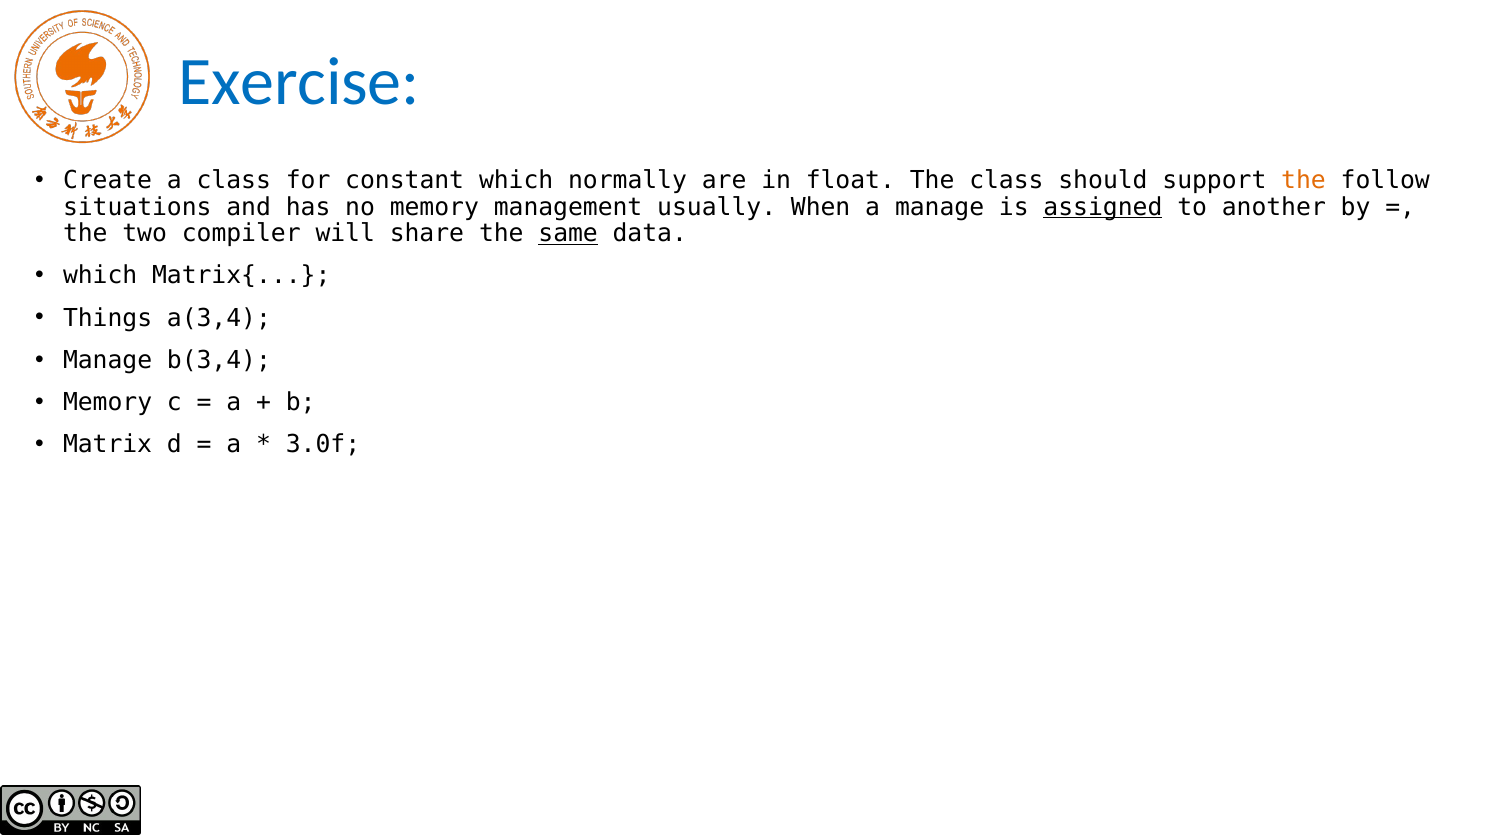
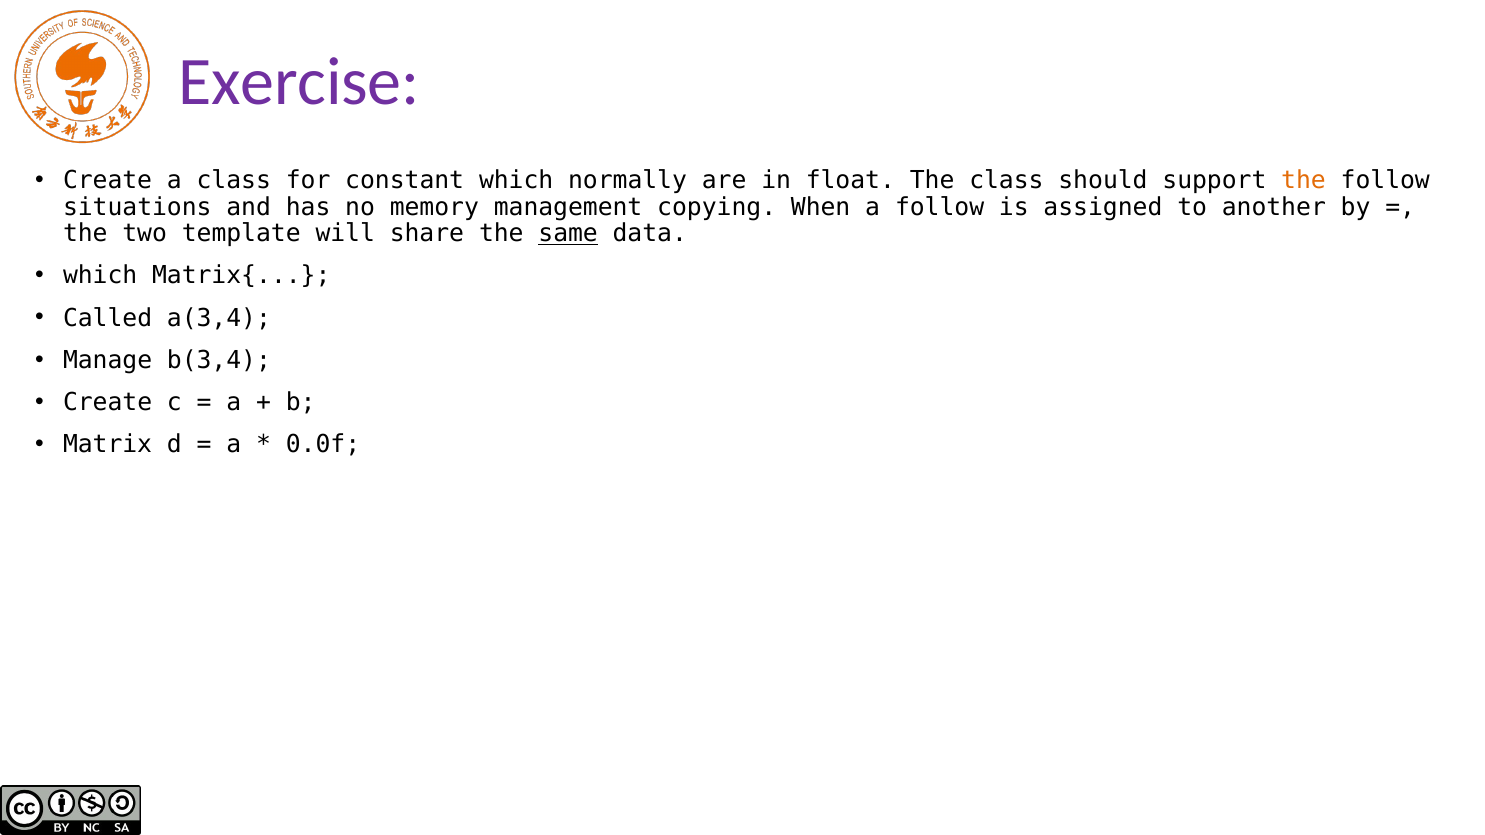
Exercise colour: blue -> purple
usually: usually -> copying
a manage: manage -> follow
assigned underline: present -> none
compiler: compiler -> template
Things: Things -> Called
Memory at (108, 402): Memory -> Create
3.0f: 3.0f -> 0.0f
